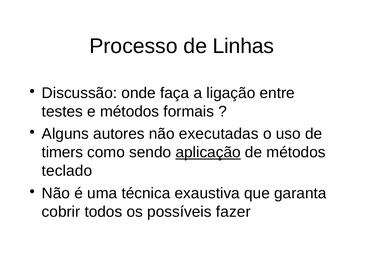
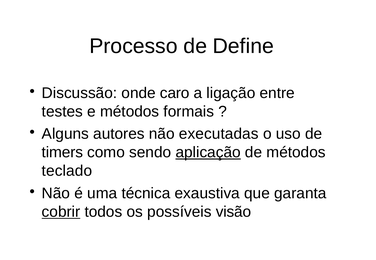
Linhas: Linhas -> Define
faça: faça -> caro
cobrir underline: none -> present
fazer: fazer -> visão
